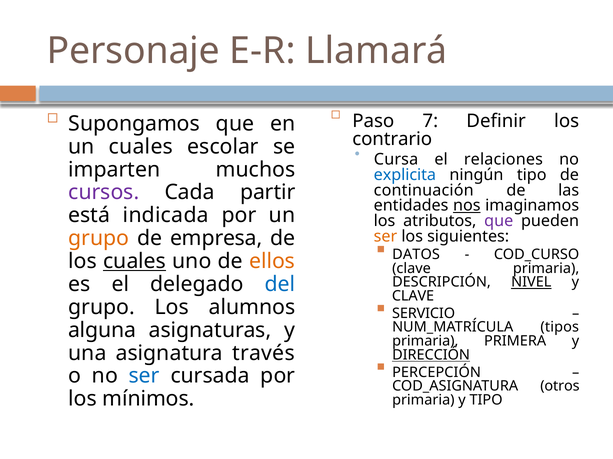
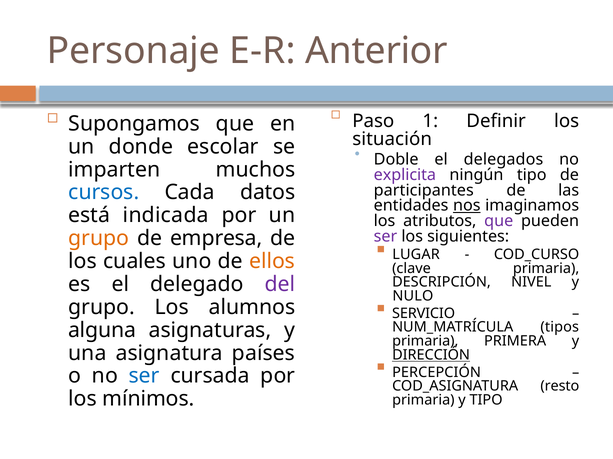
Llamará: Llamará -> Anterior
7: 7 -> 1
contrario: contrario -> situación
un cuales: cuales -> donde
Cursa: Cursa -> Doble
relaciones: relaciones -> delegados
explicita colour: blue -> purple
continuación: continuación -> participantes
cursos colour: purple -> blue
partir: partir -> datos
ser at (385, 237) colour: orange -> purple
DATOS: DATOS -> LUGAR
cuales at (135, 262) underline: present -> none
NIVEL underline: present -> none
del colour: blue -> purple
CLAVE at (413, 297): CLAVE -> NULO
través: través -> países
otros: otros -> resto
